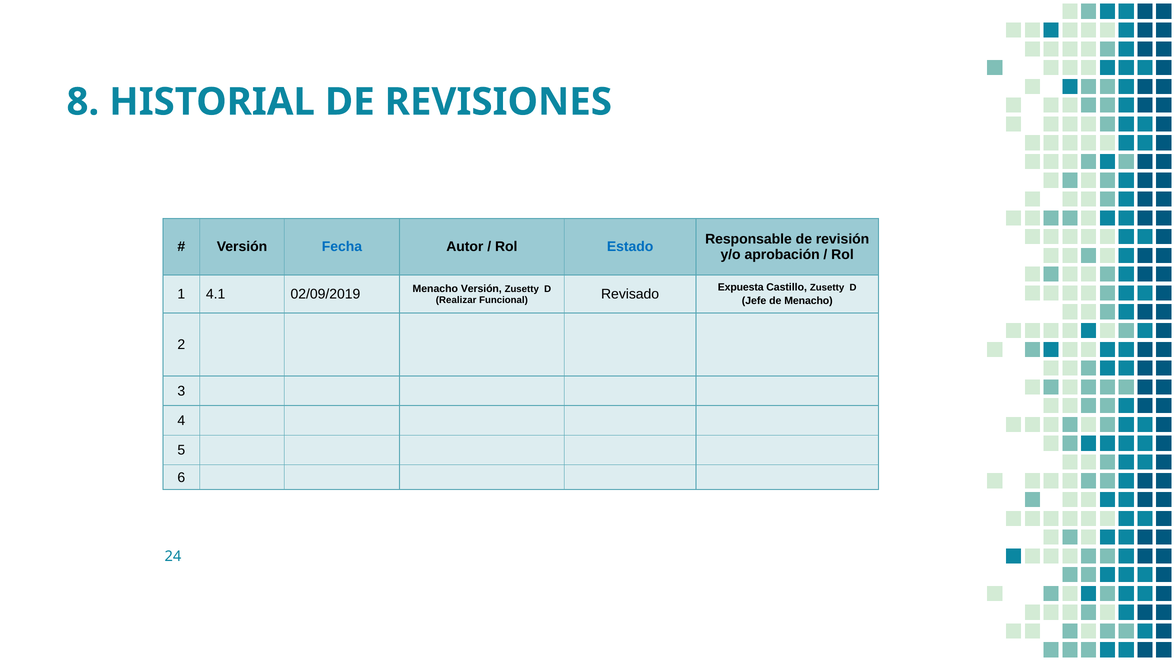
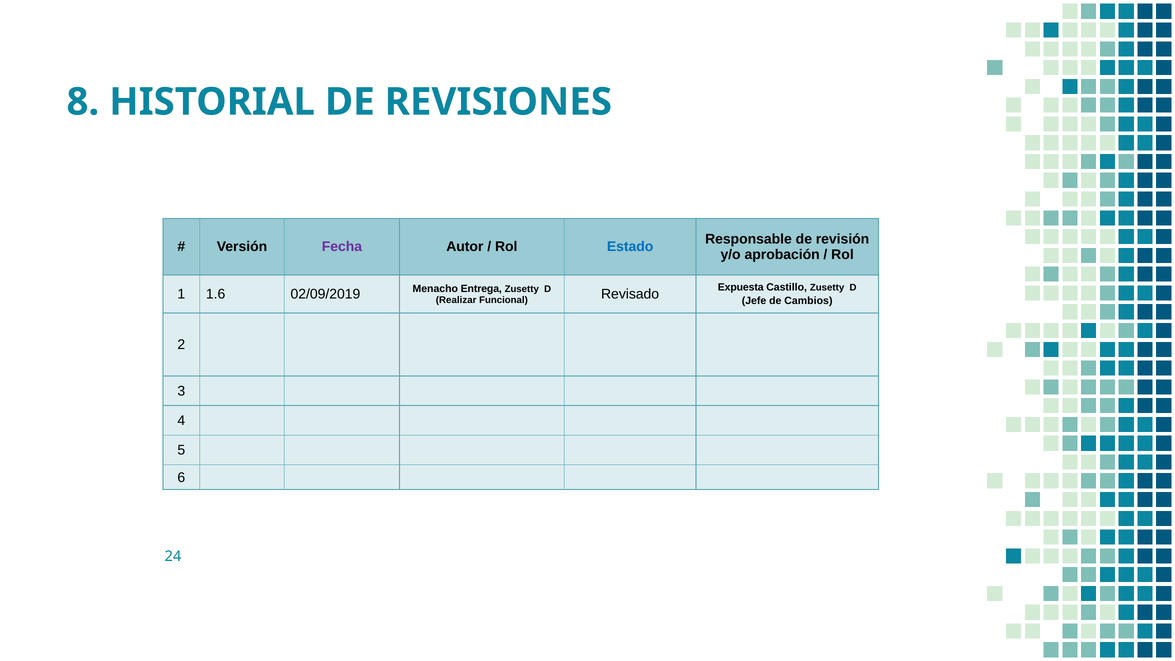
Fecha colour: blue -> purple
4.1: 4.1 -> 1.6
Menacho Versión: Versión -> Entrega
de Menacho: Menacho -> Cambios
